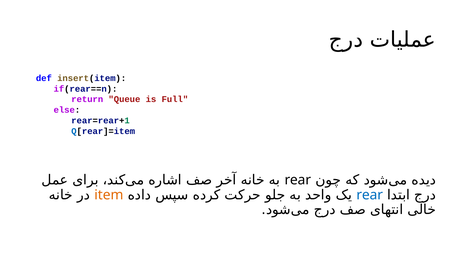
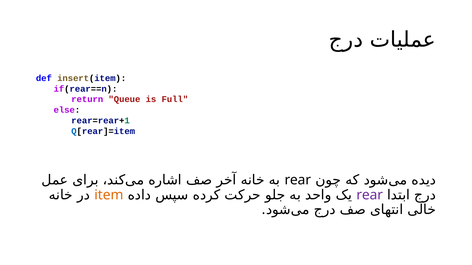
rear at (370, 195) colour: blue -> purple
